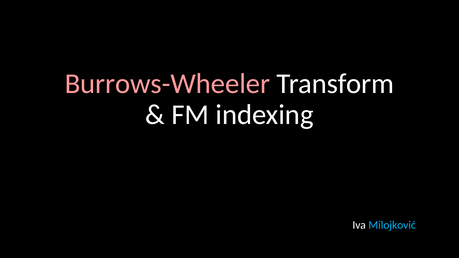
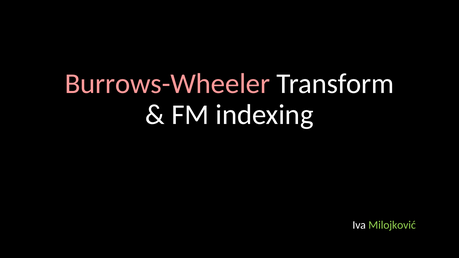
Milojković colour: light blue -> light green
